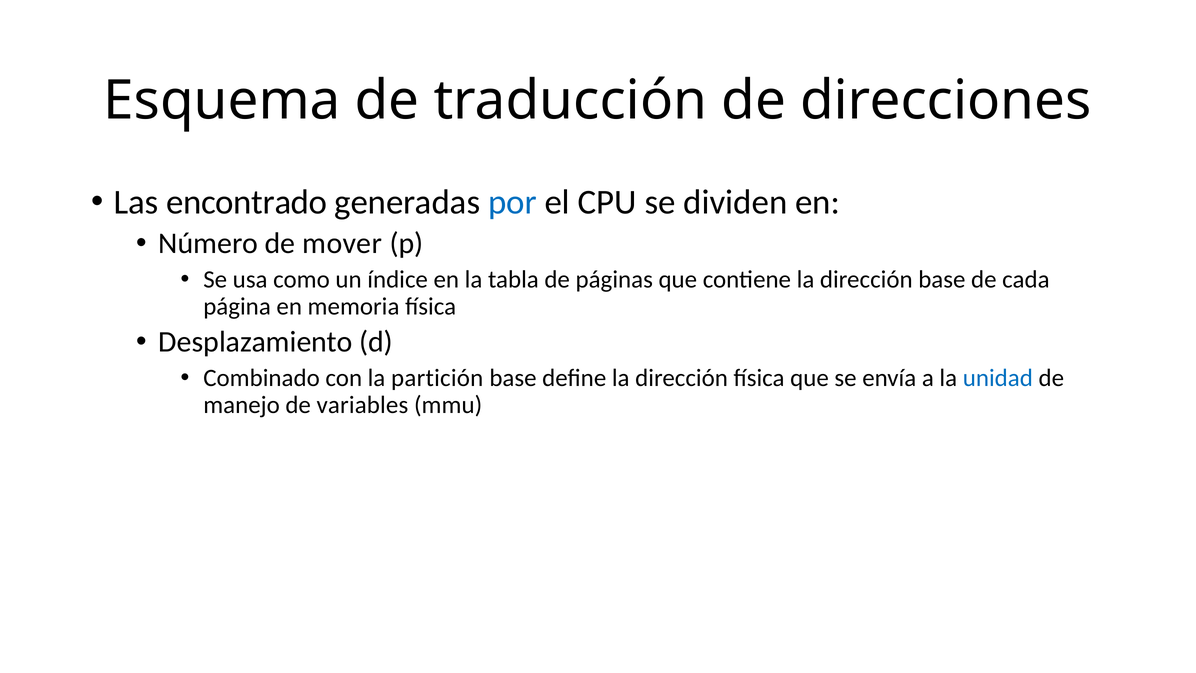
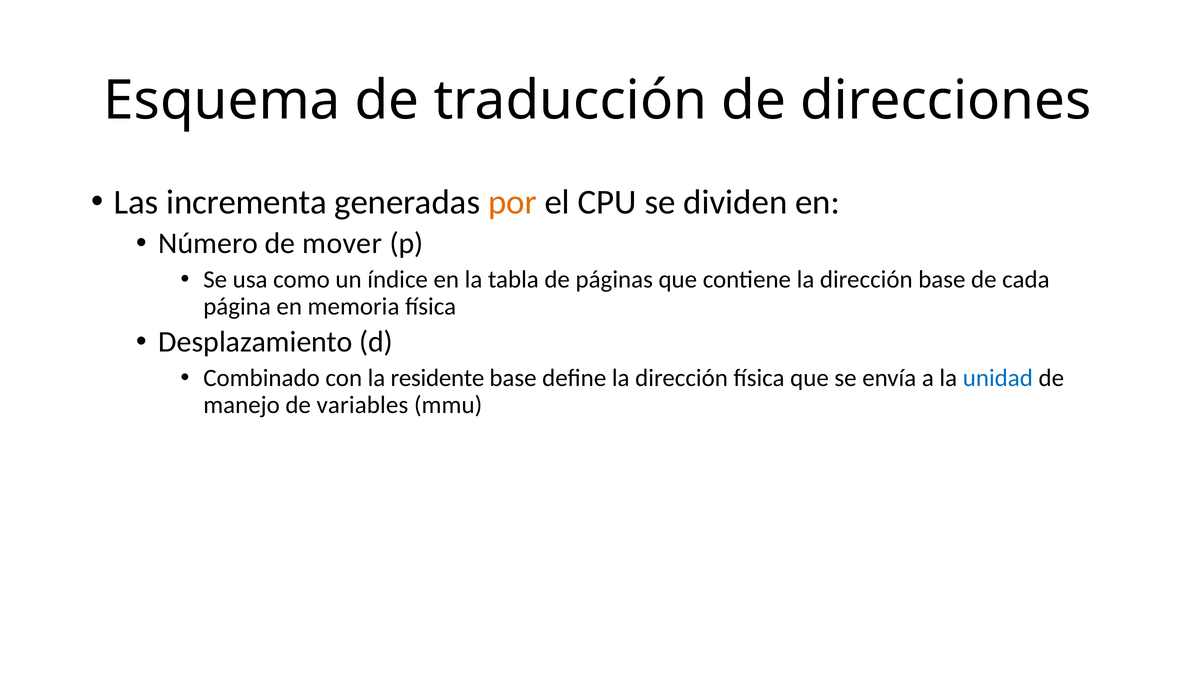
encontrado: encontrado -> incrementa
por colour: blue -> orange
partición: partición -> residente
